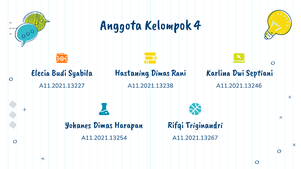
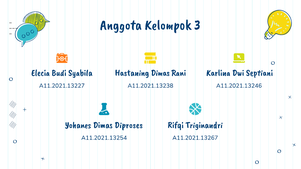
4: 4 -> 3
Harapan: Harapan -> Diproses
